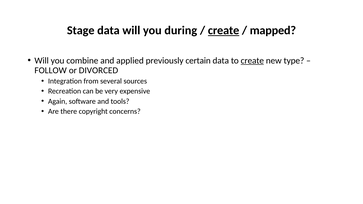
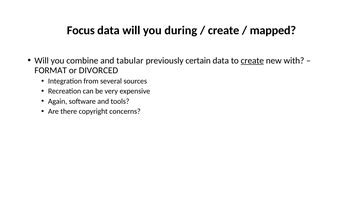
Stage: Stage -> Focus
create at (224, 31) underline: present -> none
applied: applied -> tabular
type: type -> with
FOLLOW: FOLLOW -> FORMAT
